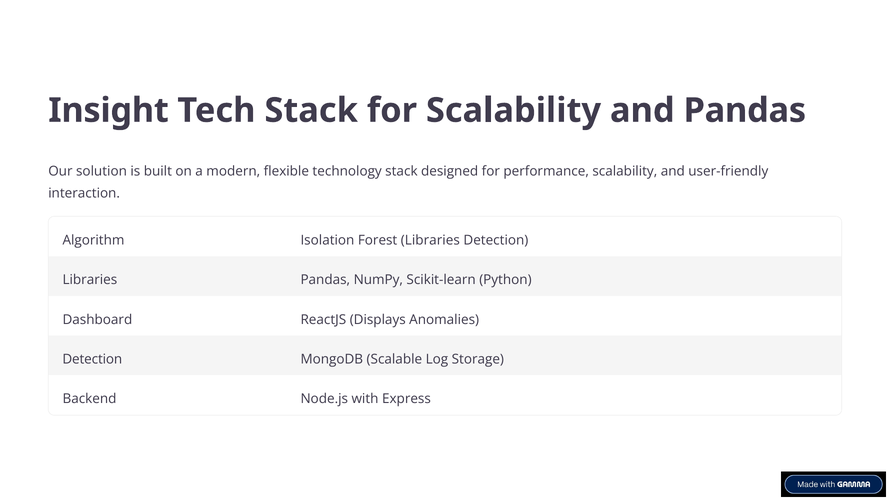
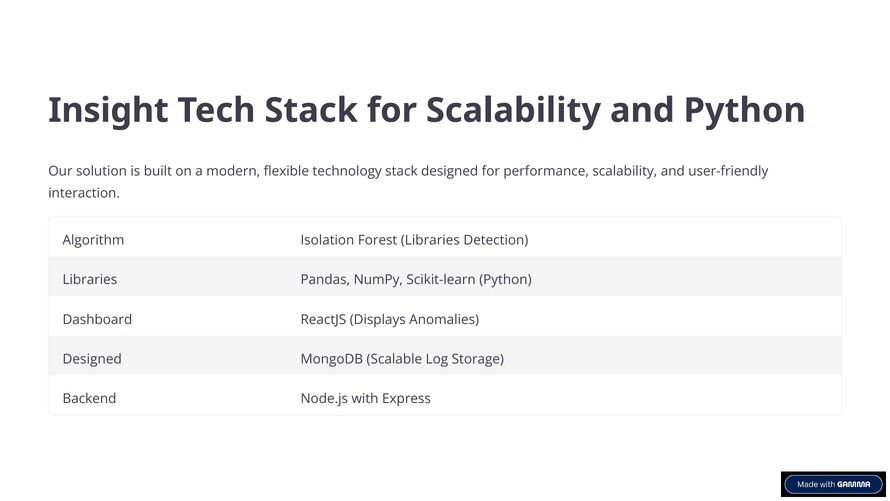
and Pandas: Pandas -> Python
Detection at (92, 359): Detection -> Designed
